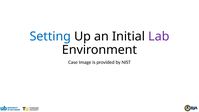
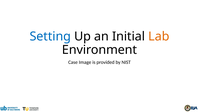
Lab colour: purple -> orange
